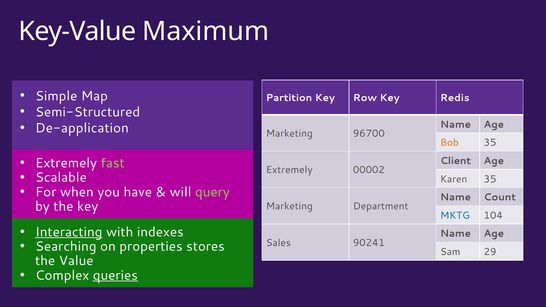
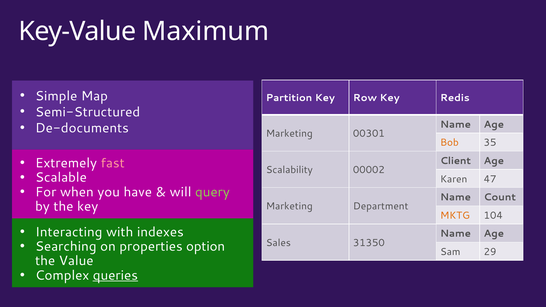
De-application: De-application -> De-documents
96700: 96700 -> 00301
fast colour: light green -> pink
Extremely at (289, 170): Extremely -> Scalability
Karen 35: 35 -> 47
MKTG colour: blue -> orange
Interacting underline: present -> none
90241: 90241 -> 31350
stores: stores -> option
